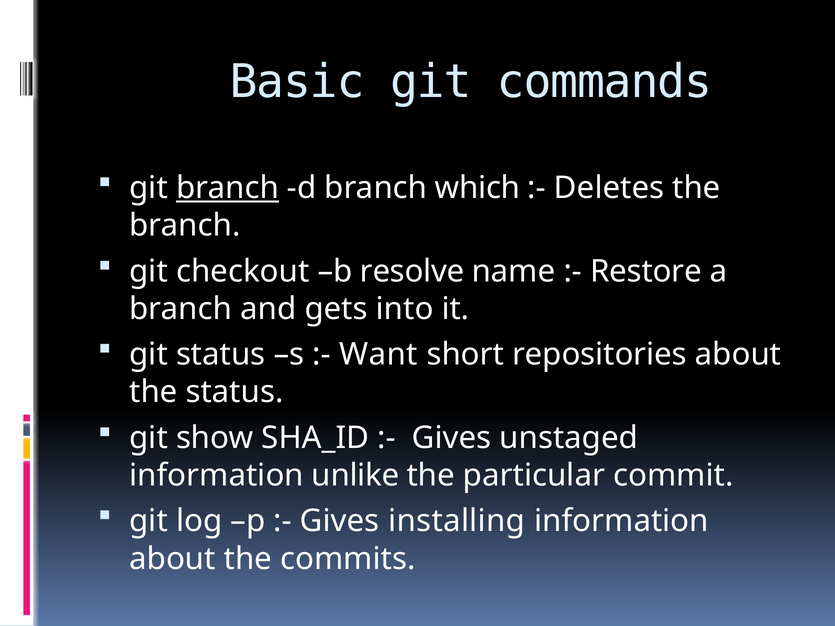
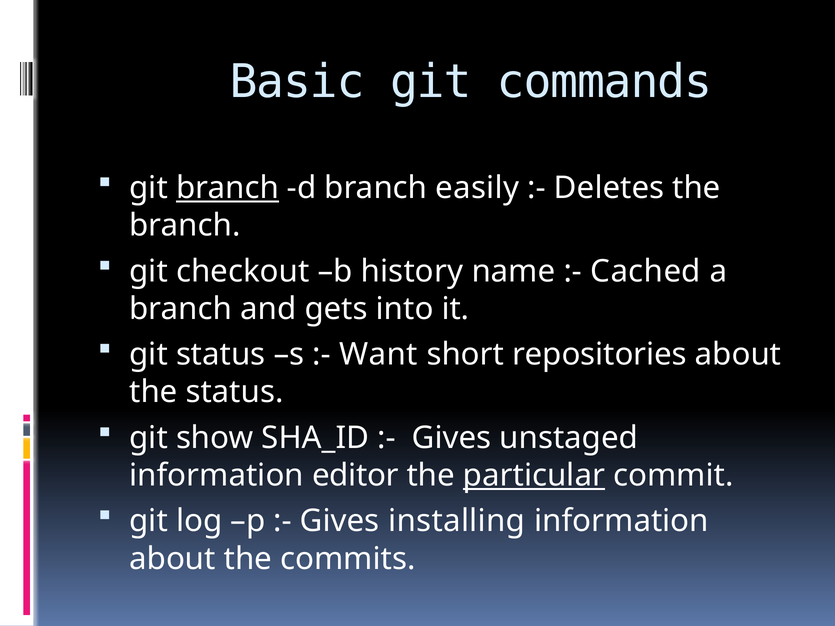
which: which -> easily
resolve: resolve -> history
Restore: Restore -> Cached
unlike: unlike -> editor
particular underline: none -> present
